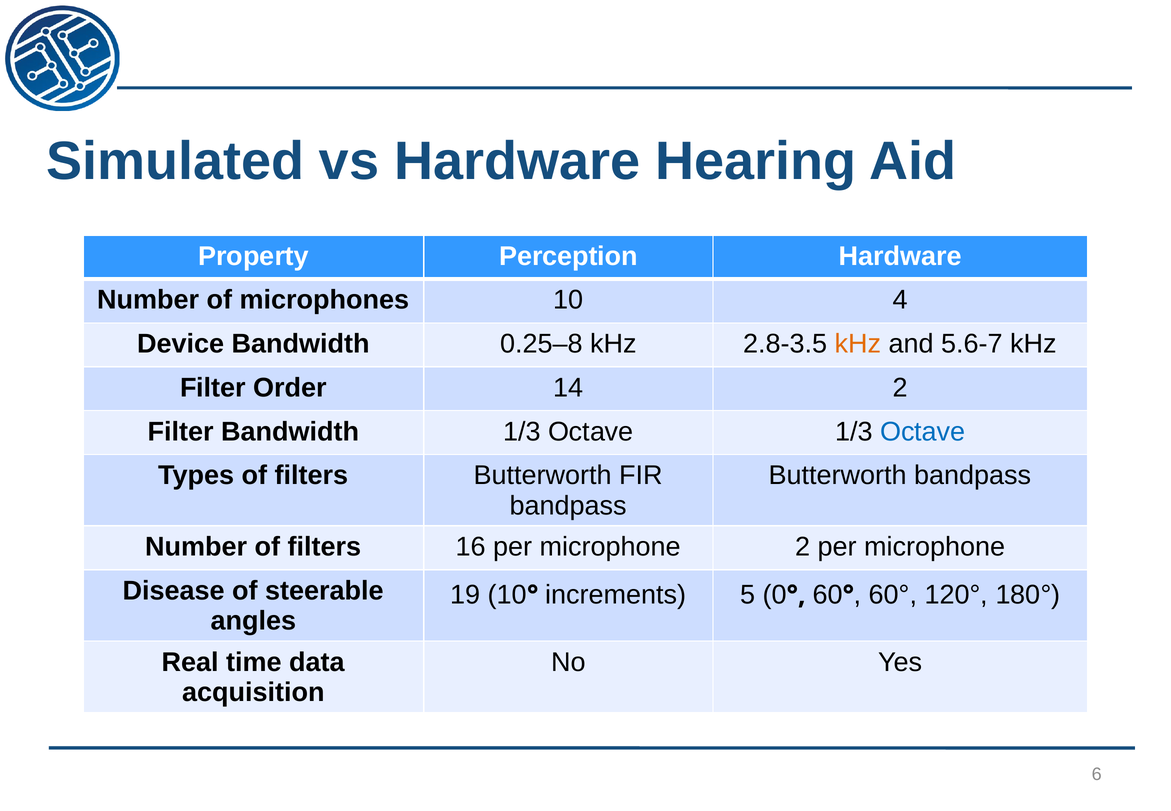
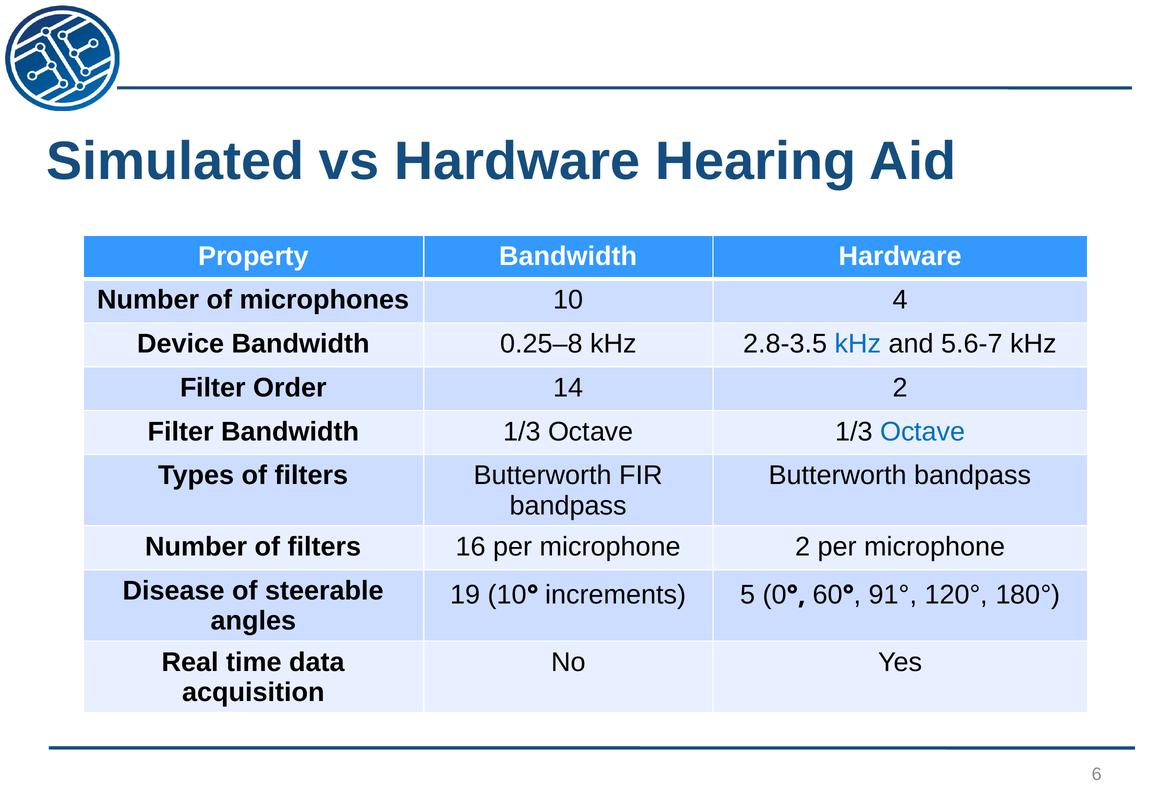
Property Perception: Perception -> Bandwidth
kHz at (858, 344) colour: orange -> blue
60°: 60° -> 91°
